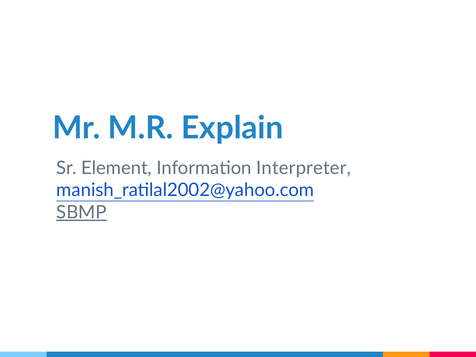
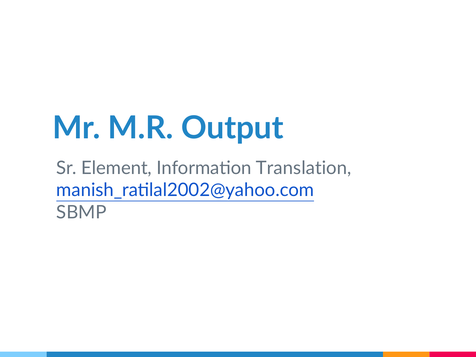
Explain: Explain -> Output
Interpreter: Interpreter -> Translation
SBMP underline: present -> none
